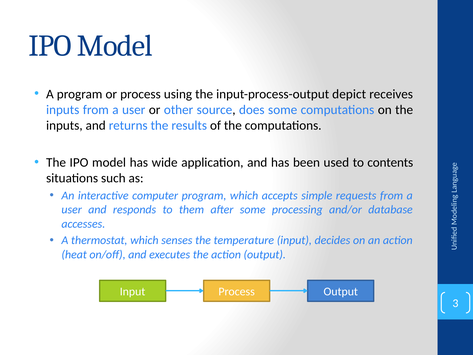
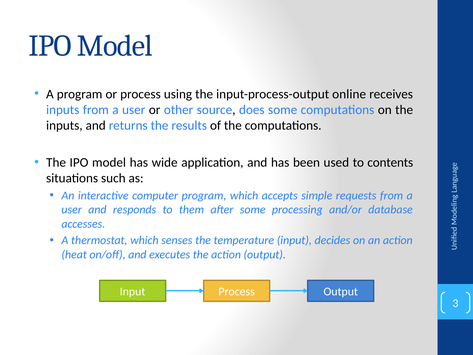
depict: depict -> online
